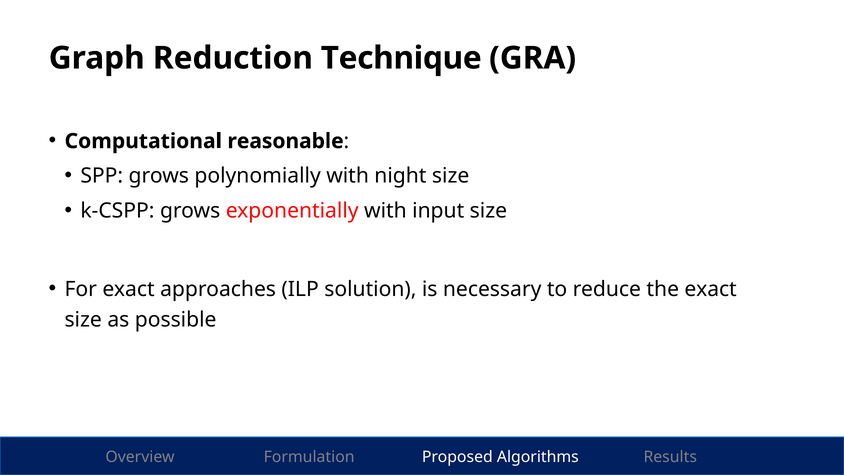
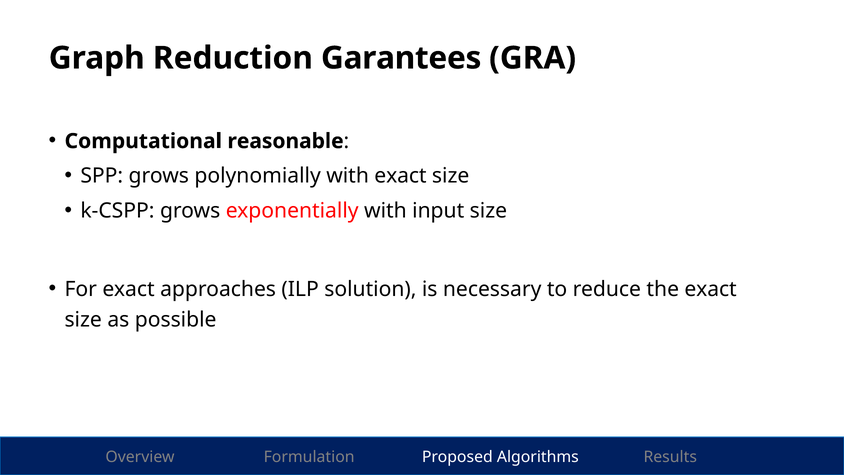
Technique: Technique -> Garantees
with night: night -> exact
